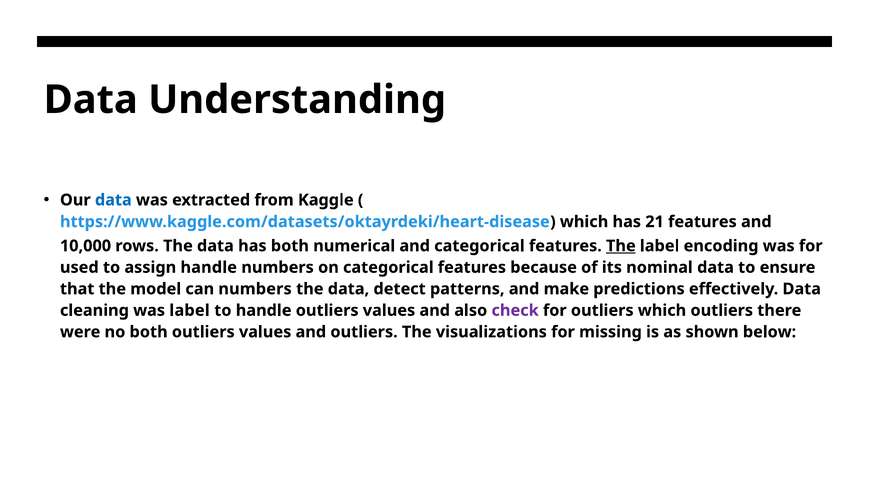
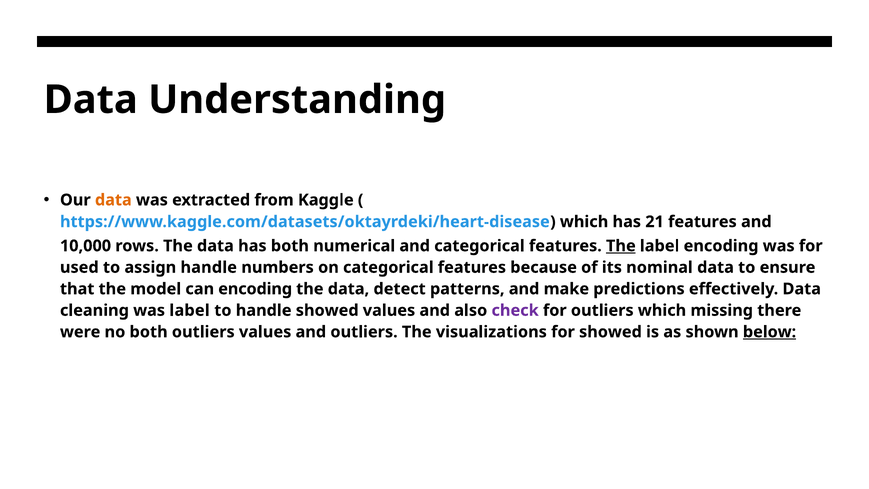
data at (113, 200) colour: blue -> orange
can numbers: numbers -> encoding
handle outliers: outliers -> showed
which outliers: outliers -> missing
for missing: missing -> showed
below underline: none -> present
